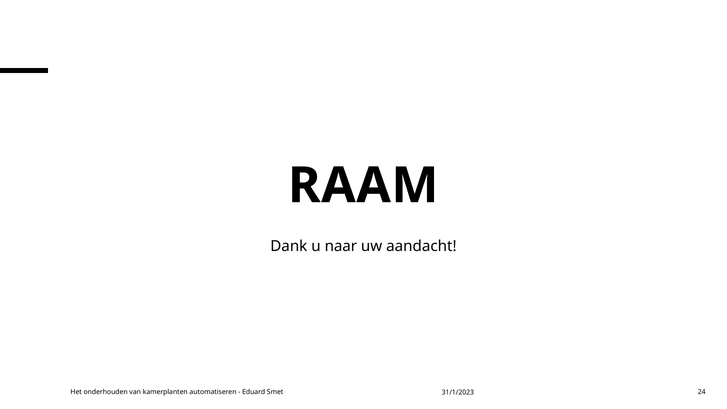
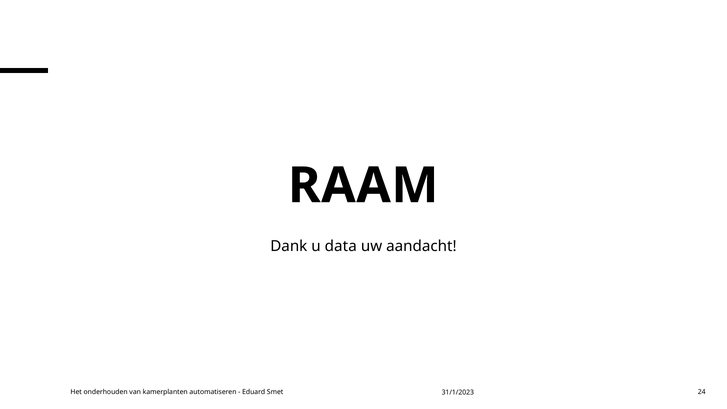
naar: naar -> data
